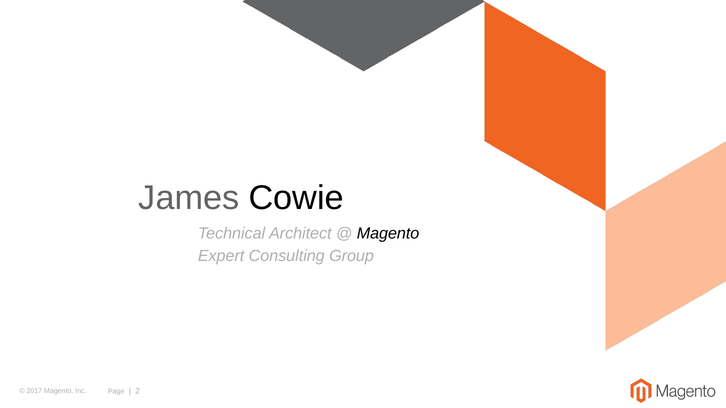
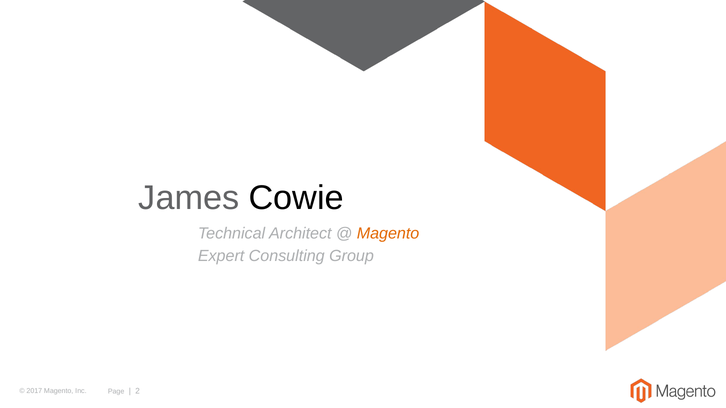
Magento at (388, 234) colour: black -> orange
